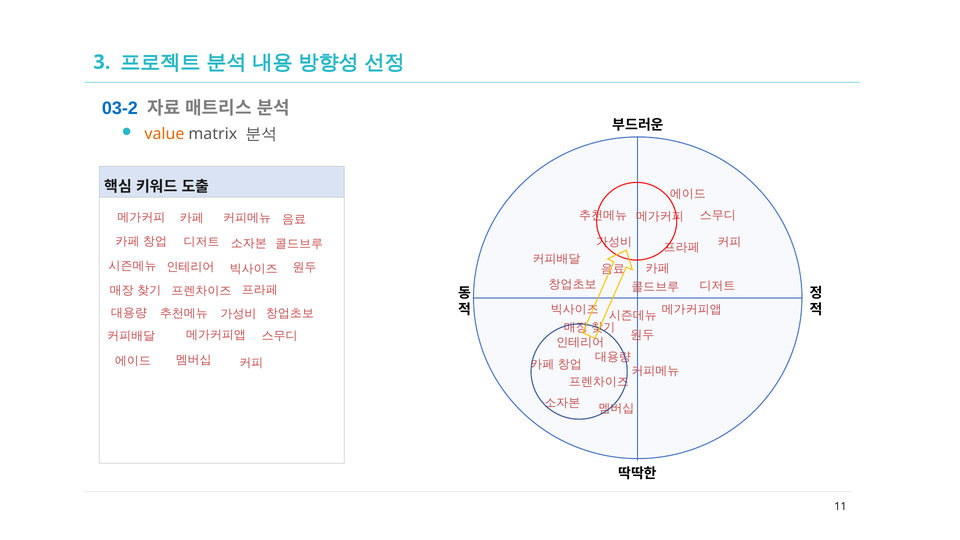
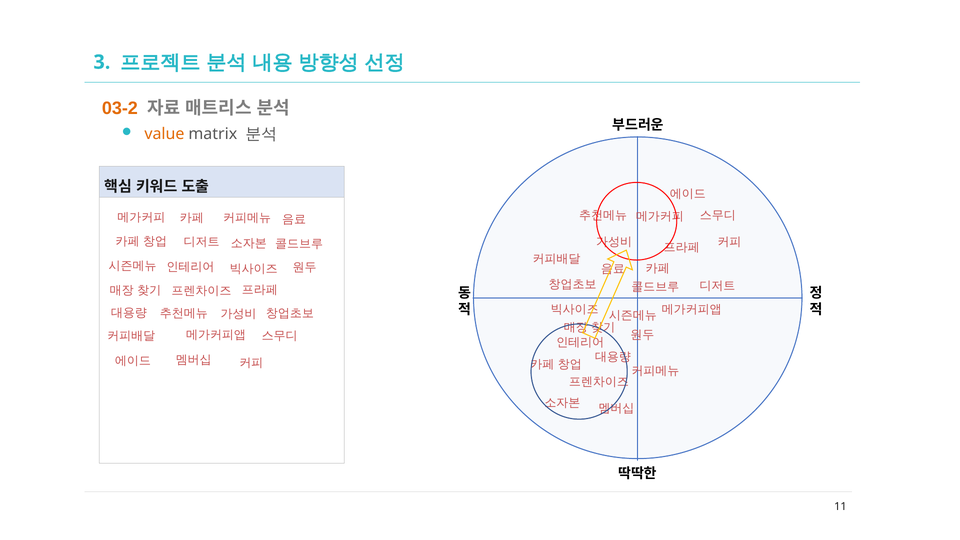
03-2 colour: blue -> orange
